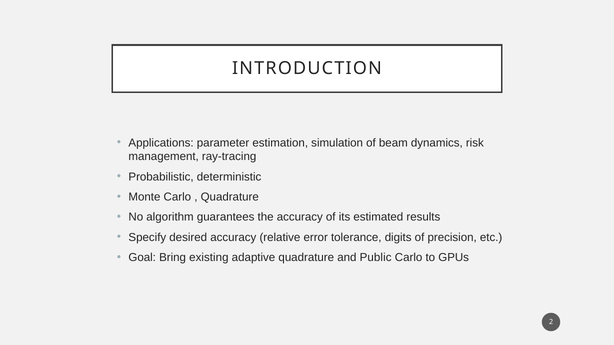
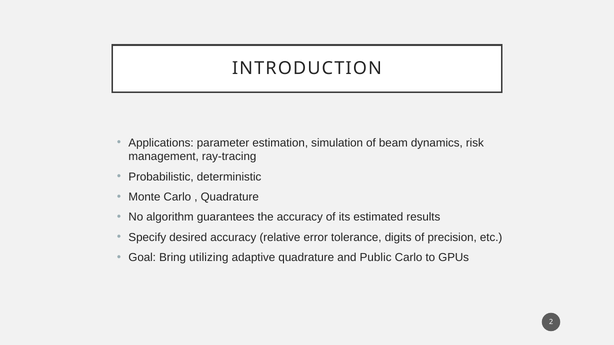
existing: existing -> utilizing
